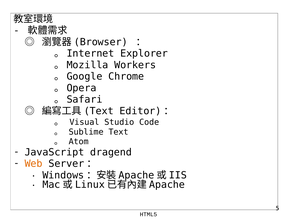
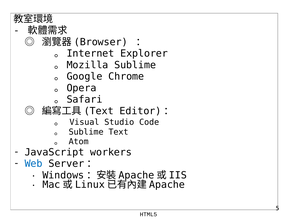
。Mozilla Workers: Workers -> Sublime
dragend: dragend -> workers
Web colour: orange -> blue
